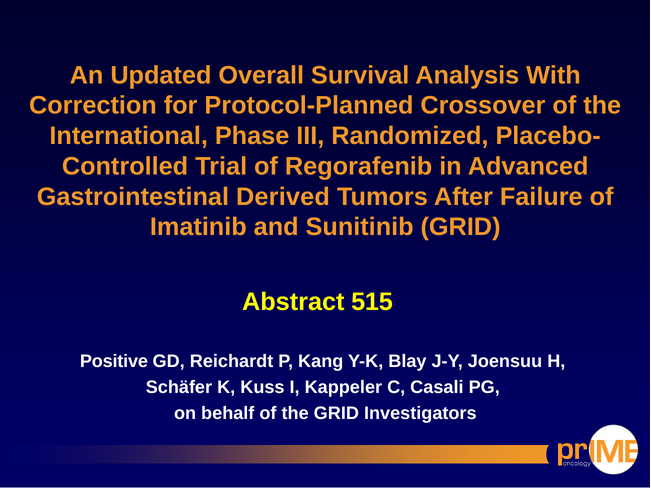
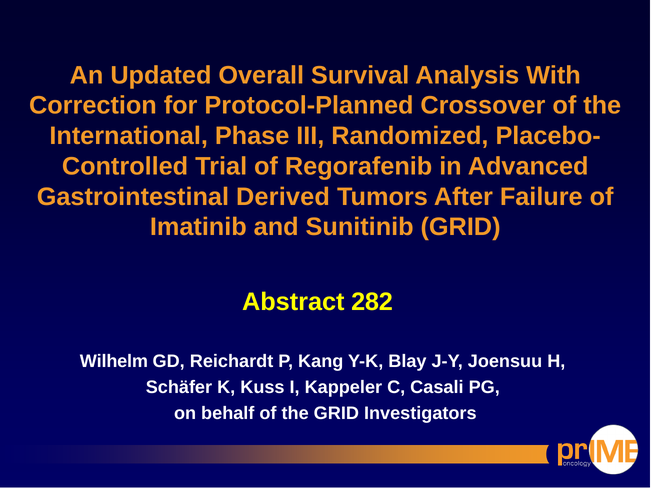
515: 515 -> 282
Positive: Positive -> Wilhelm
